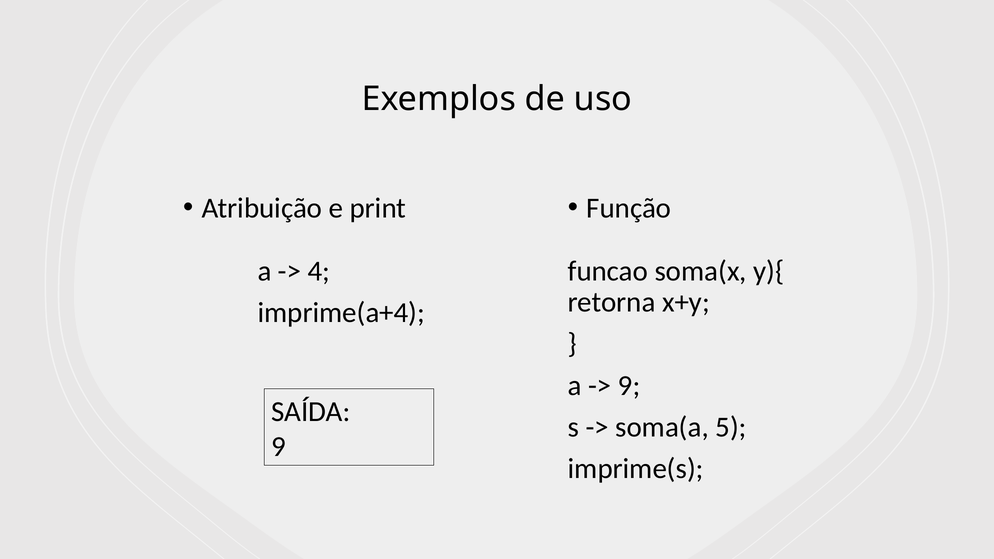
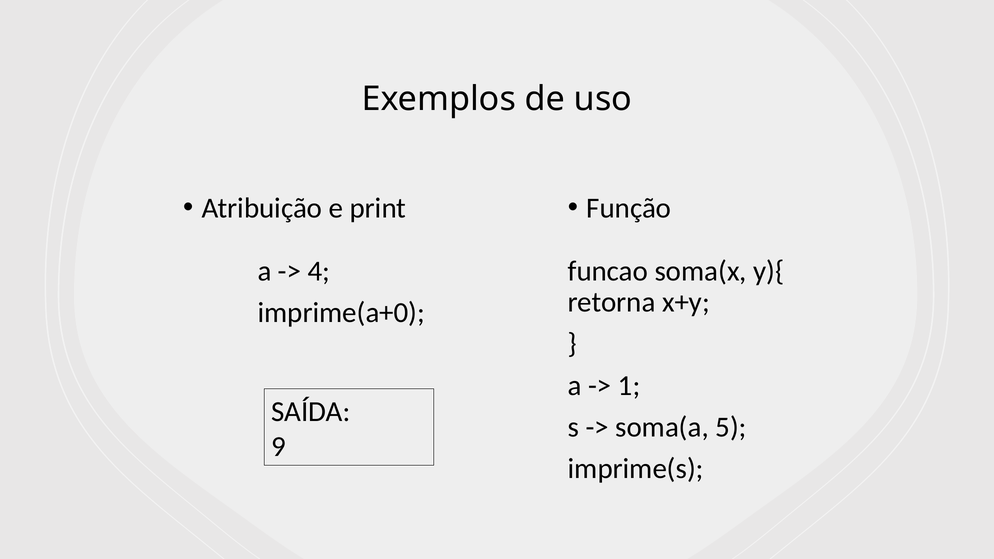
imprime(a+4: imprime(a+4 -> imprime(a+0
9 at (629, 386): 9 -> 1
